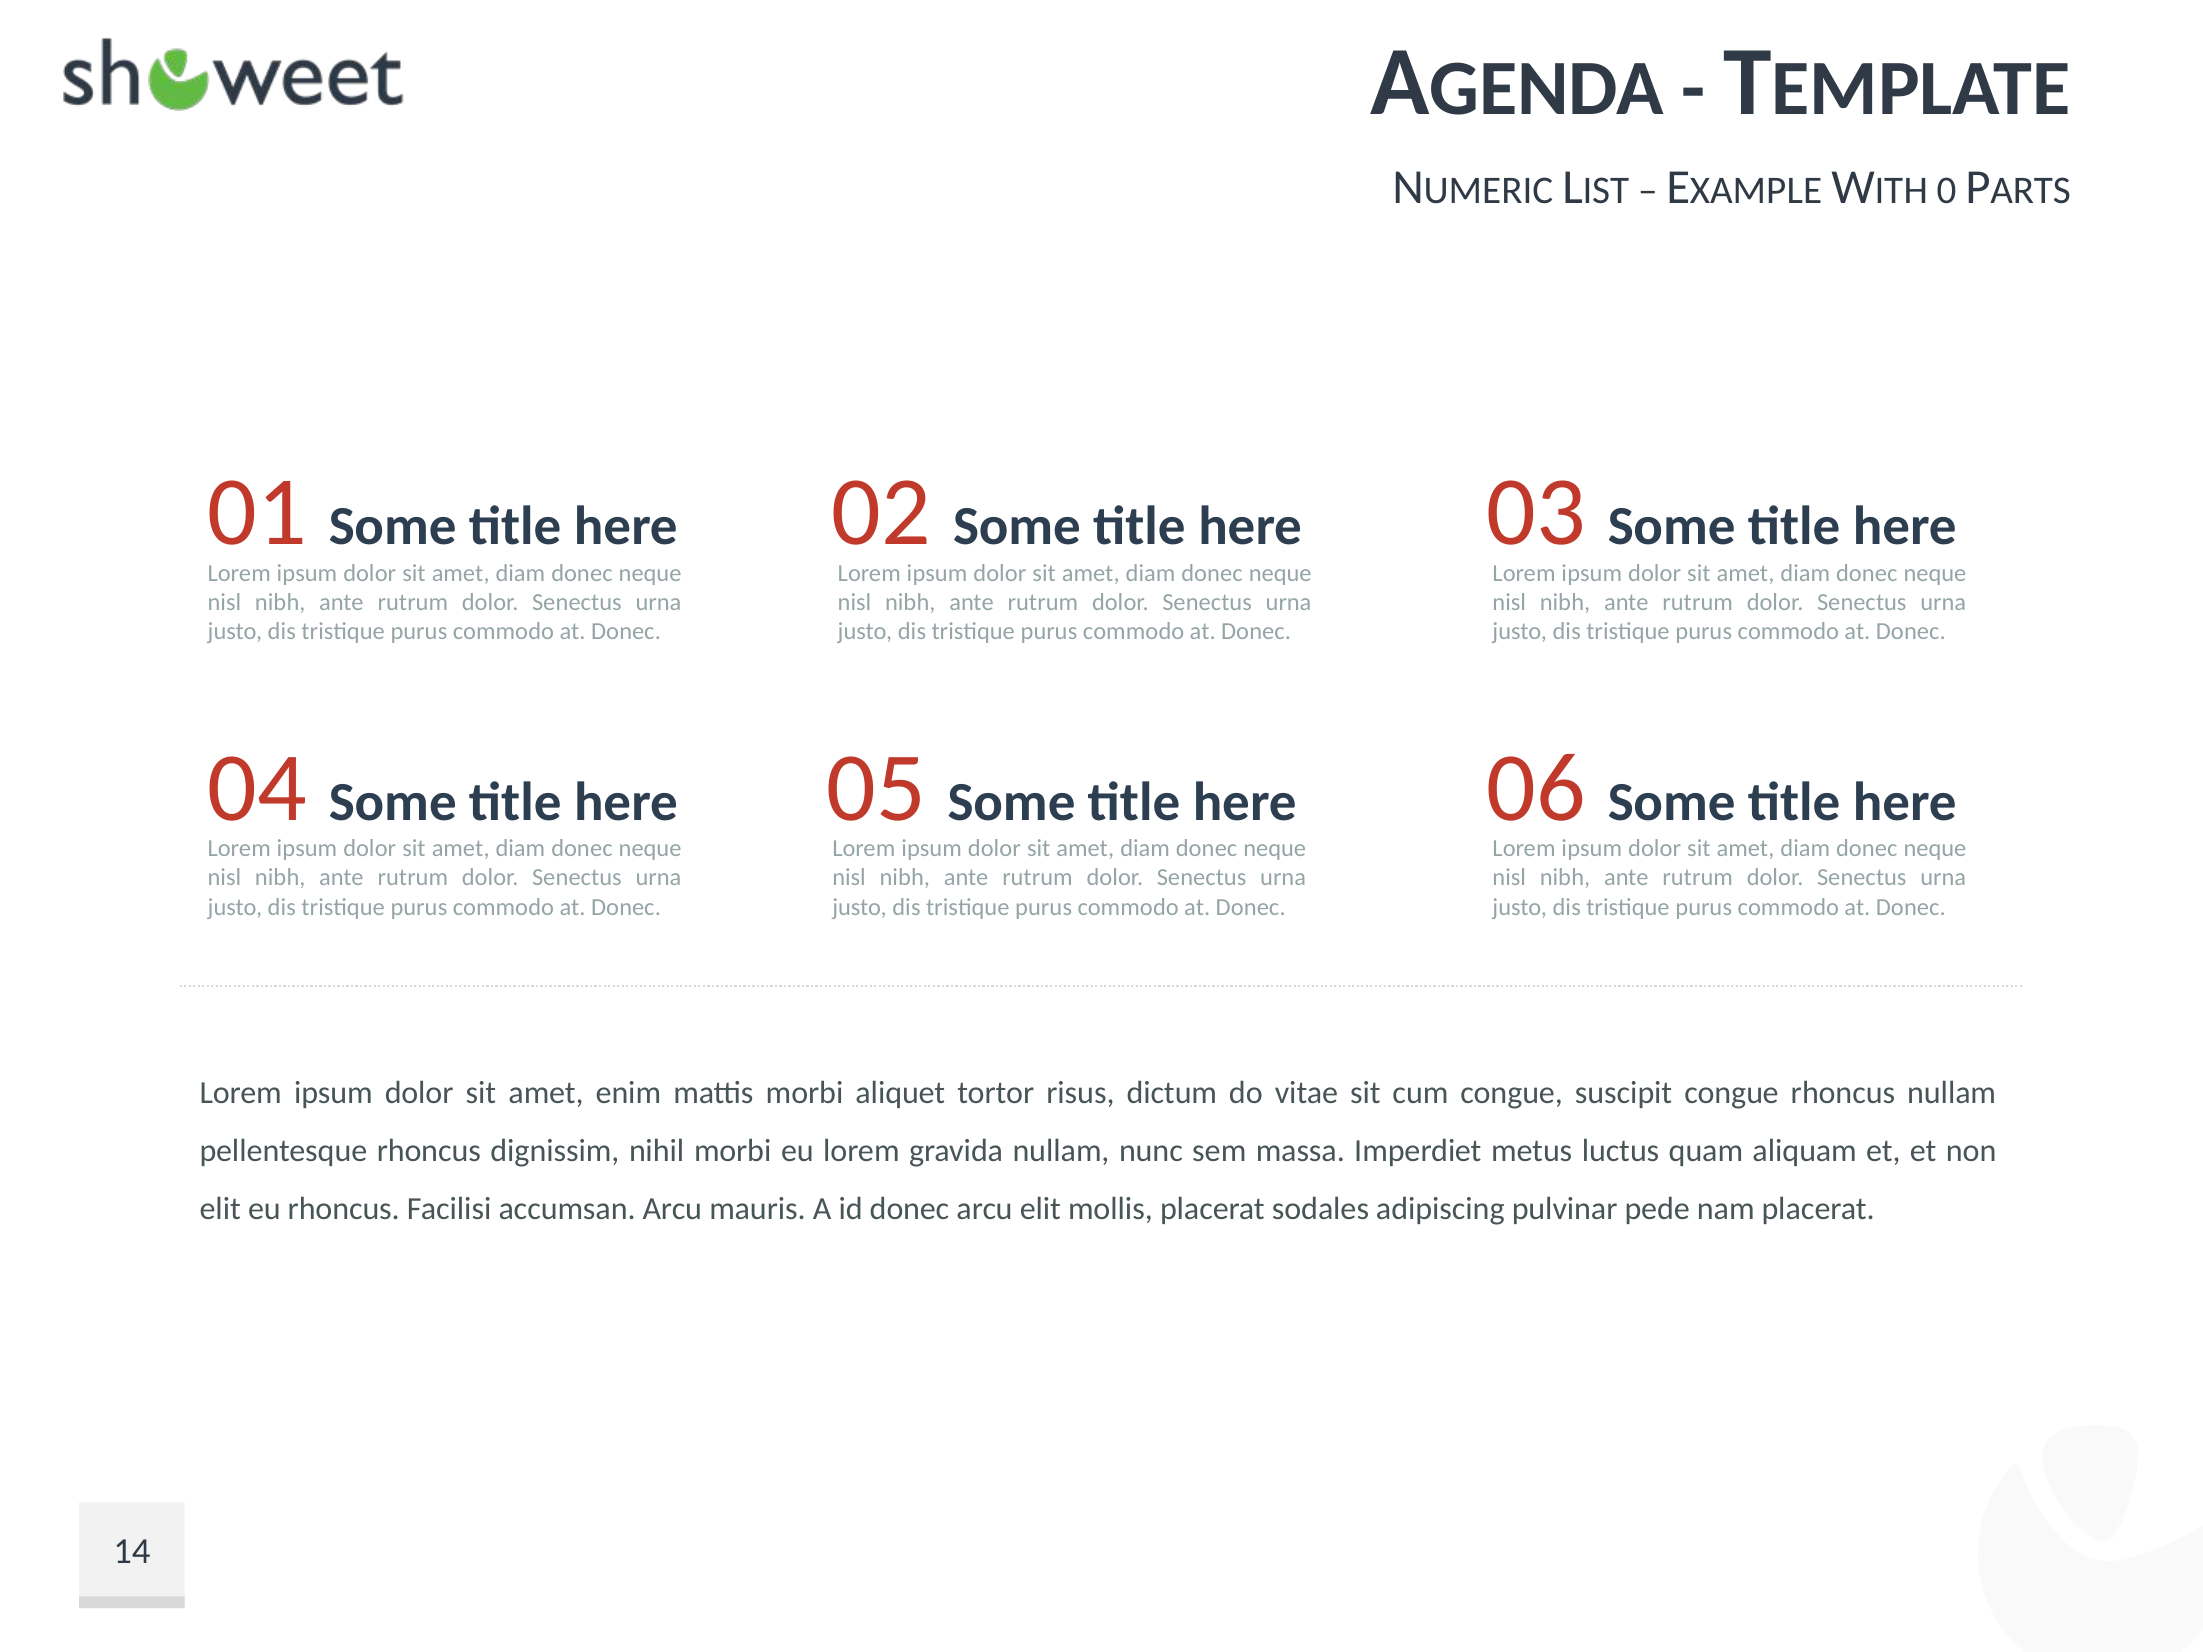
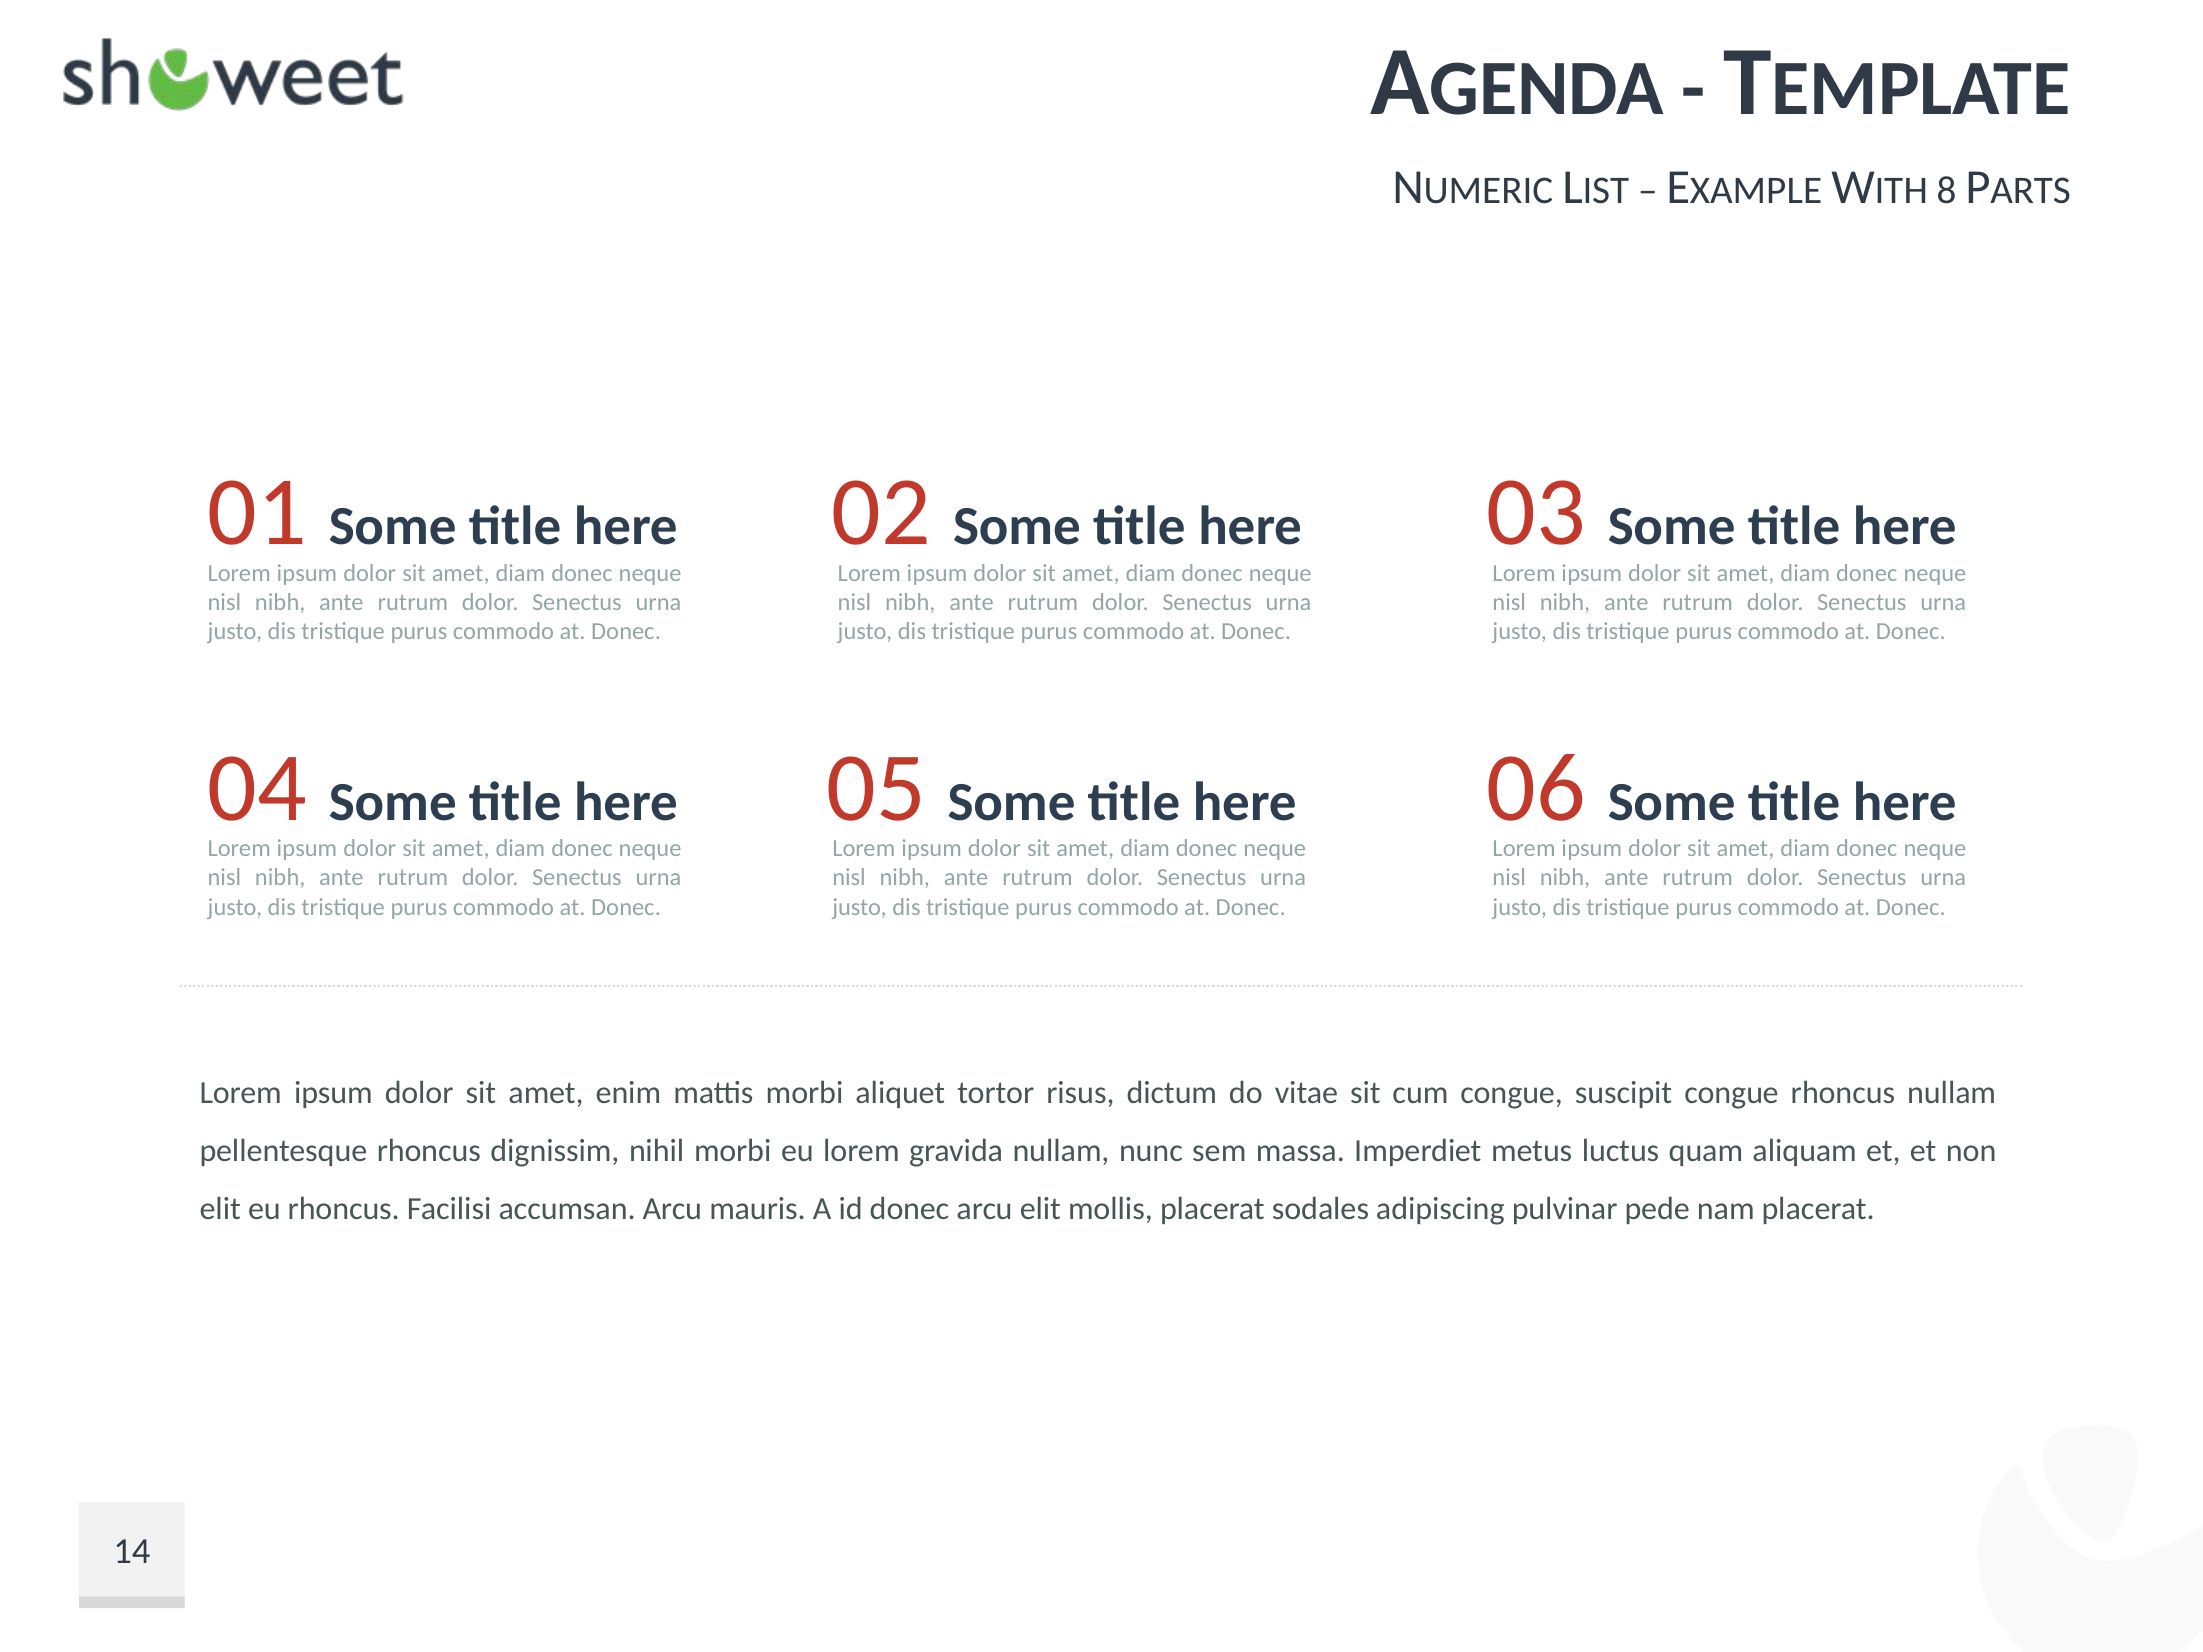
0: 0 -> 8
